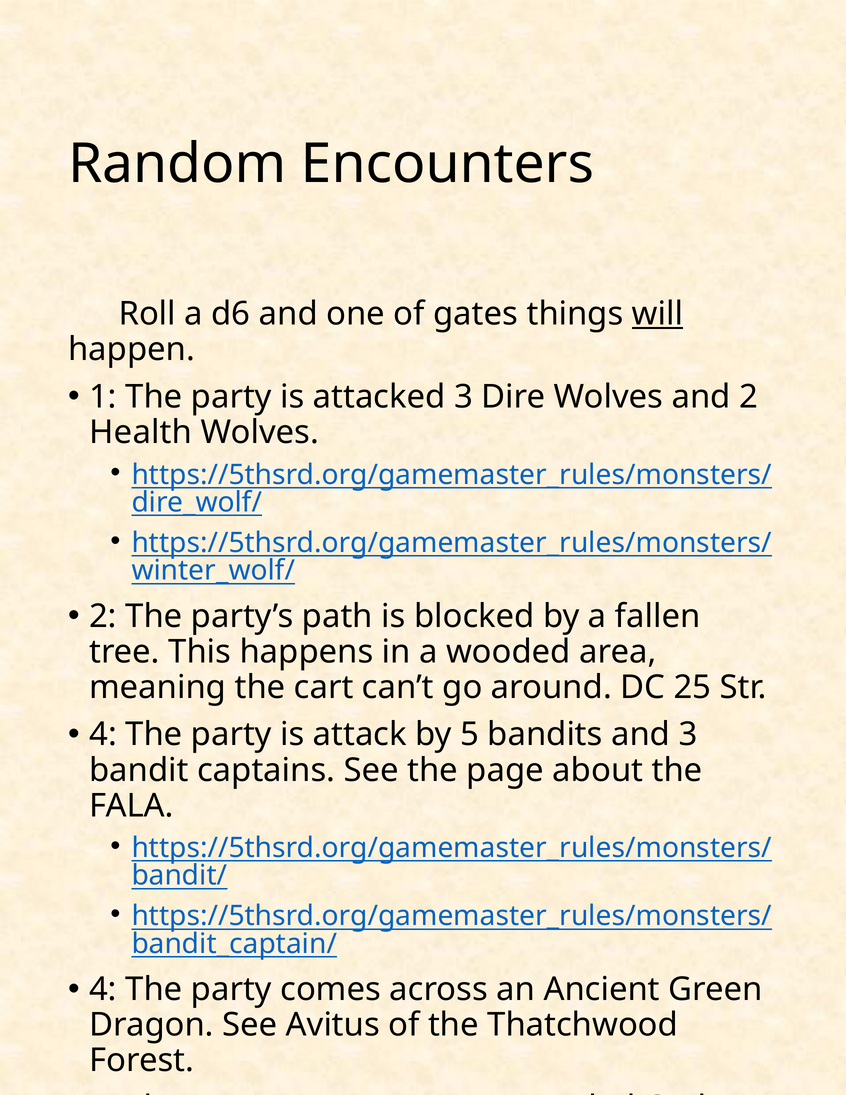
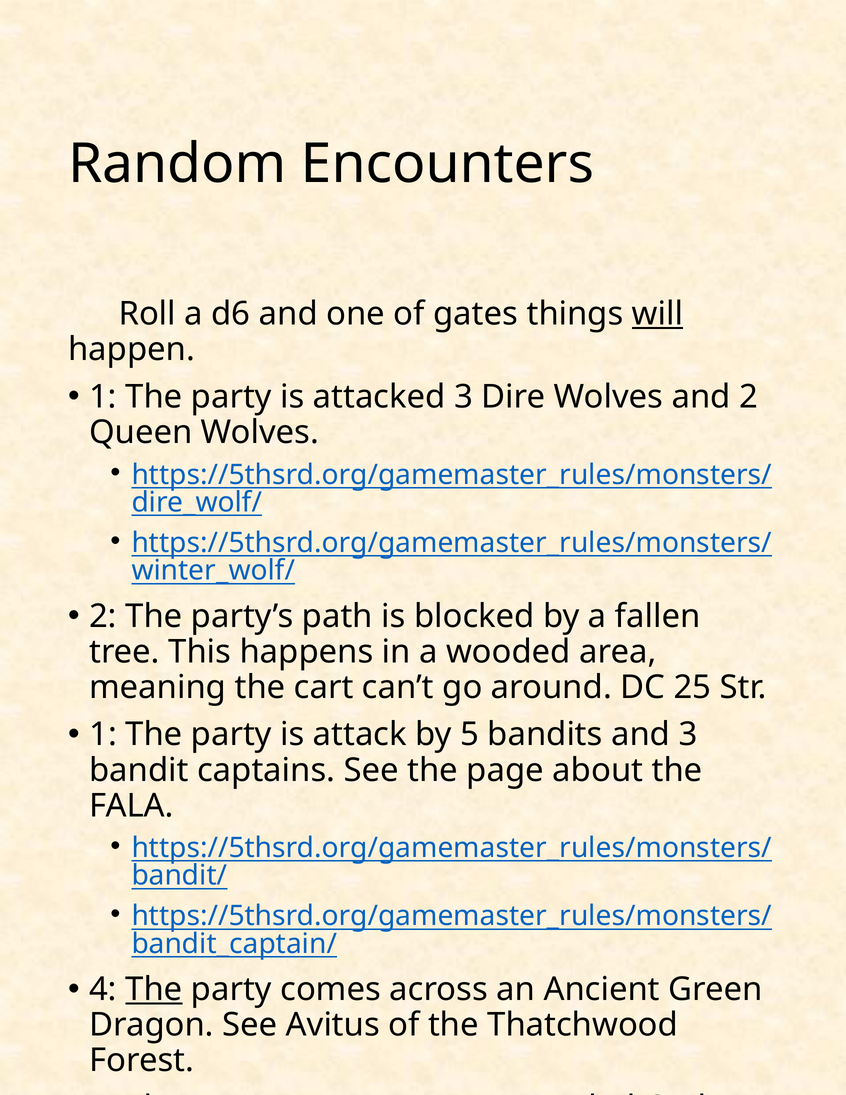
Health: Health -> Queen
4 at (103, 735): 4 -> 1
The at (154, 989) underline: none -> present
